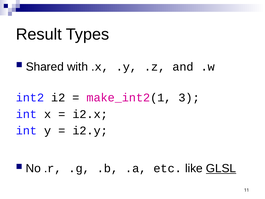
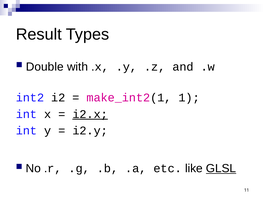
Shared: Shared -> Double
3: 3 -> 1
i2.x underline: none -> present
